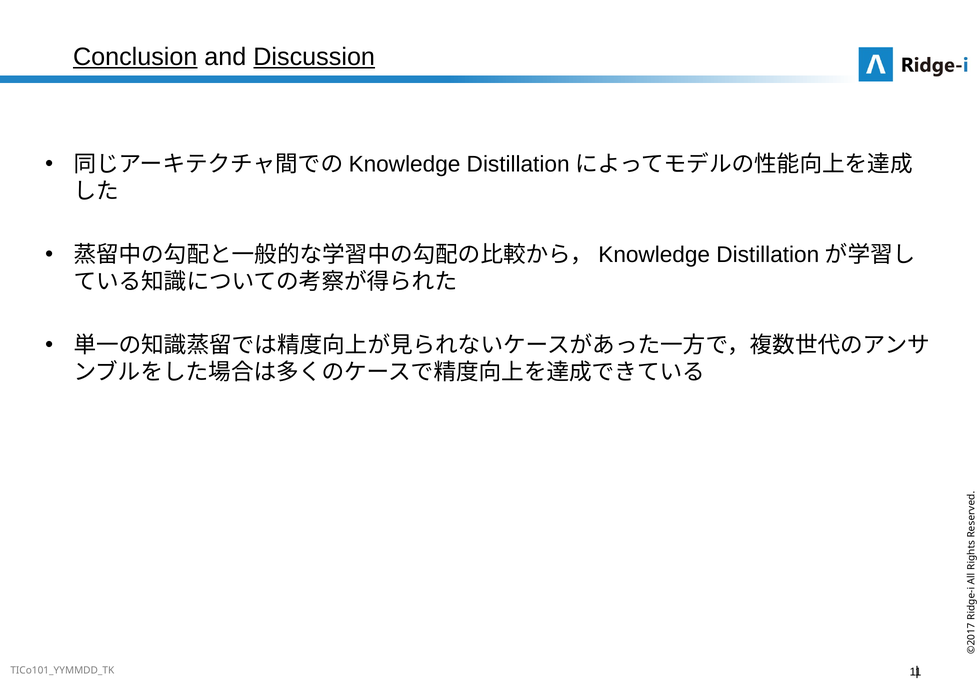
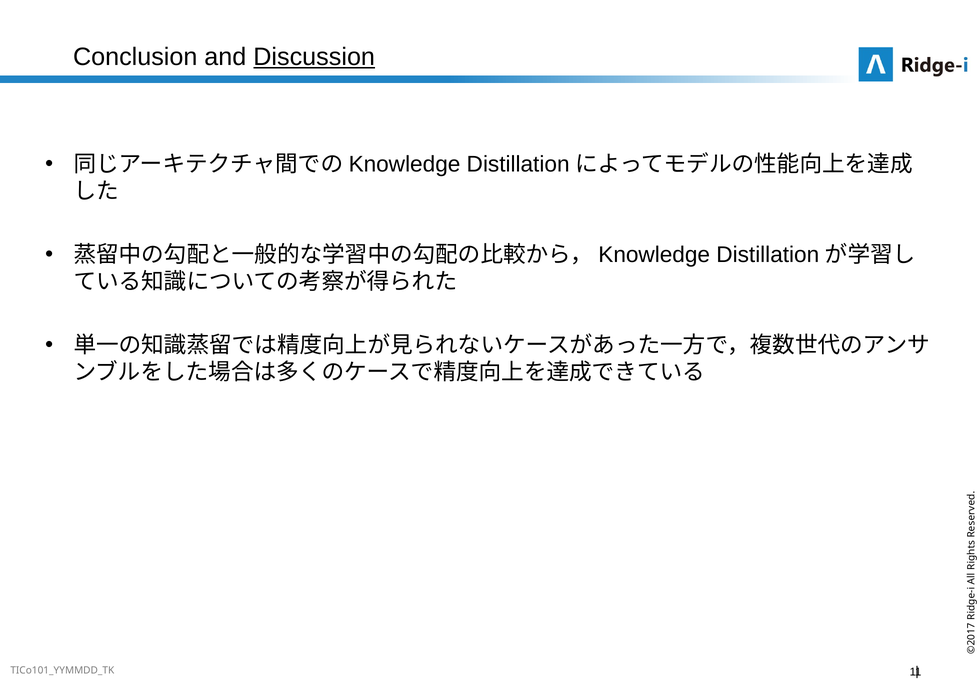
Conclusion underline: present -> none
